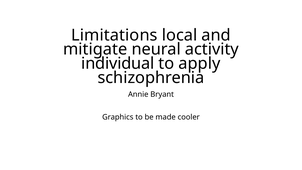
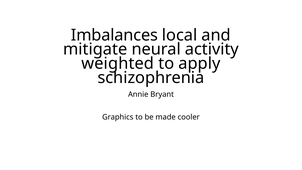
Limitations: Limitations -> Imbalances
individual: individual -> weighted
